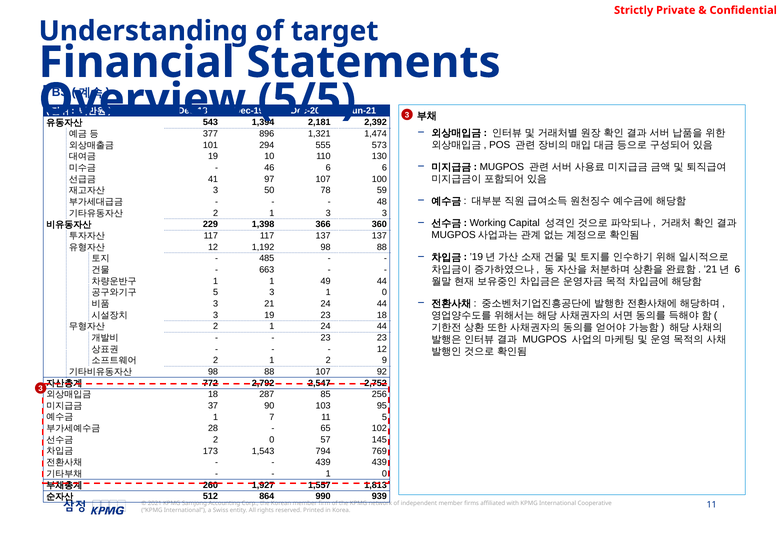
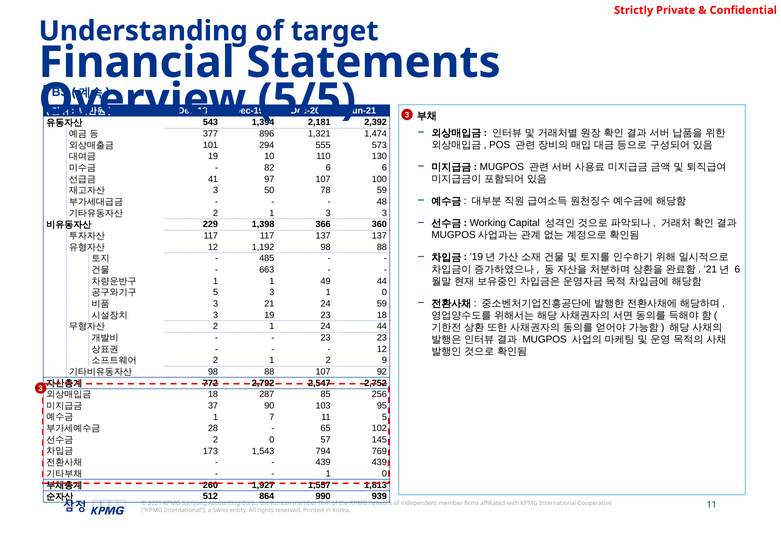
46: 46 -> 82
21 24 44: 44 -> 59
